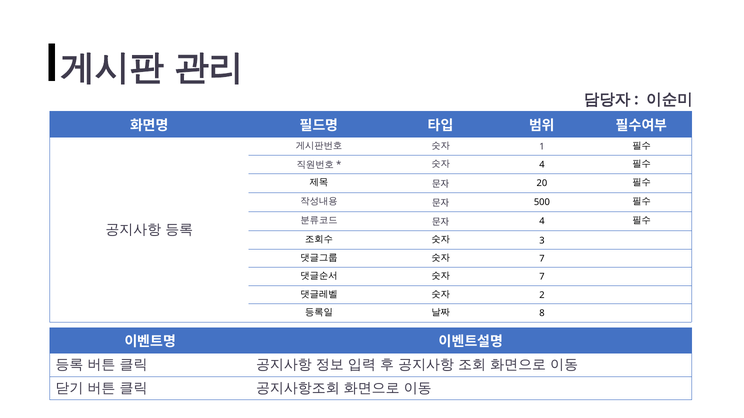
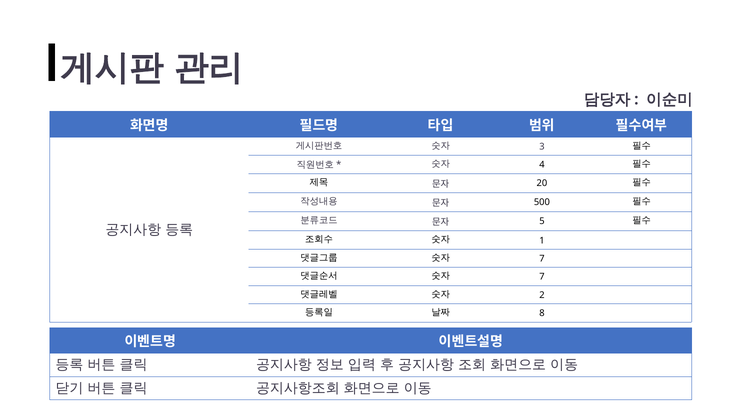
1: 1 -> 3
4 at (542, 222): 4 -> 5
3: 3 -> 1
